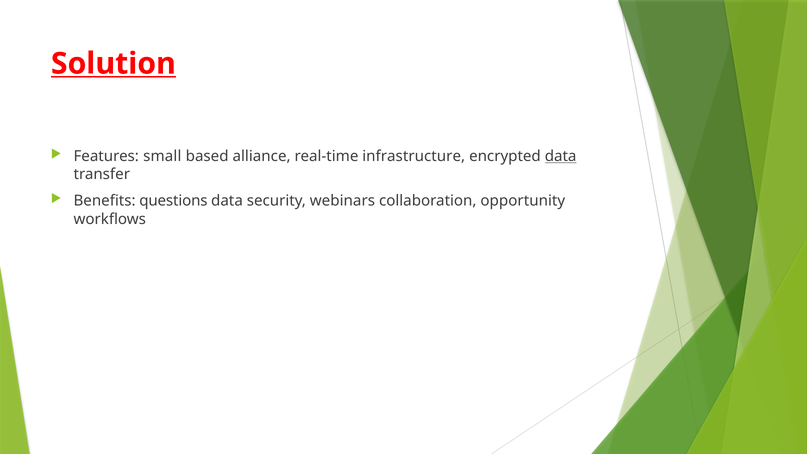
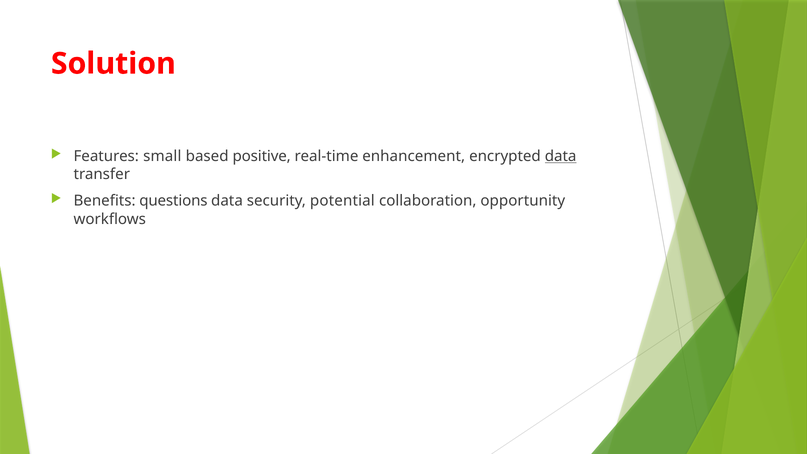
Solution underline: present -> none
alliance: alliance -> positive
infrastructure: infrastructure -> enhancement
webinars: webinars -> potential
